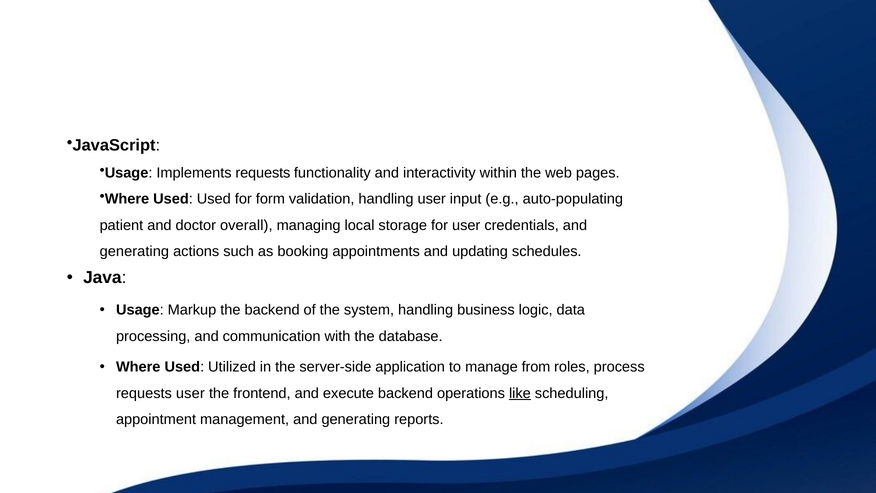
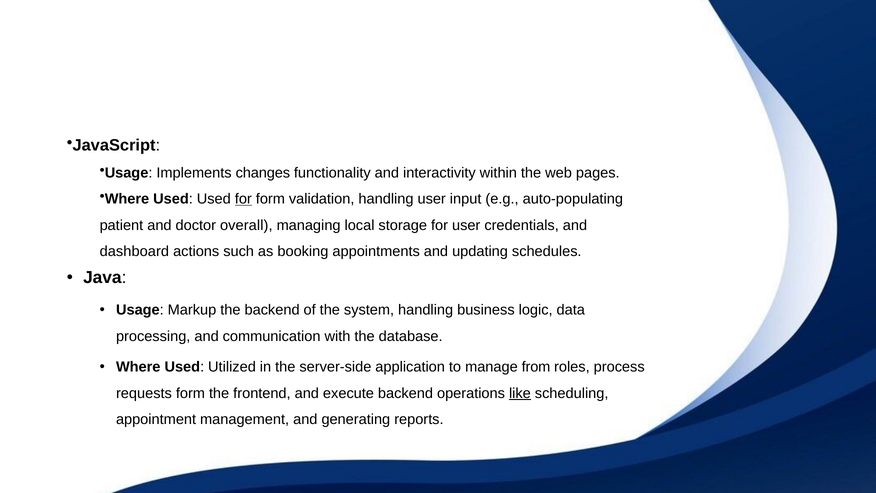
Implements requests: requests -> changes
for at (243, 199) underline: none -> present
generating at (134, 251): generating -> dashboard
requests user: user -> form
